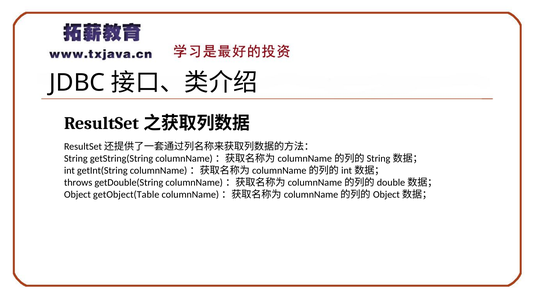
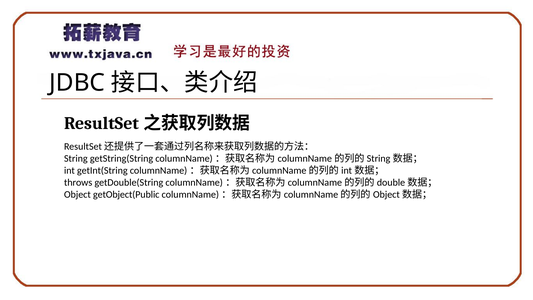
getObject(Table: getObject(Table -> getObject(Public
